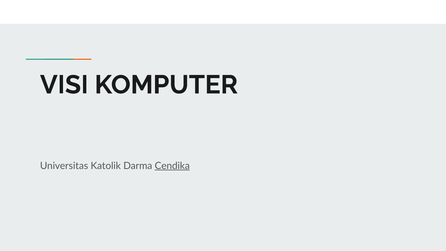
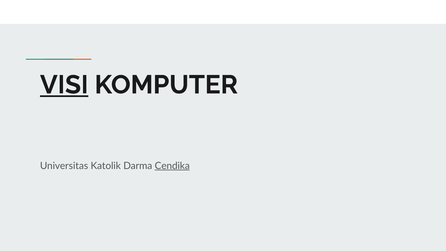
VISI underline: none -> present
